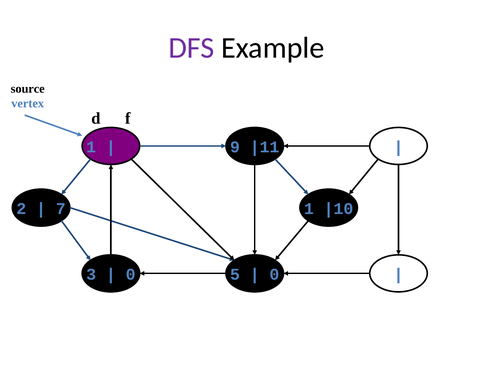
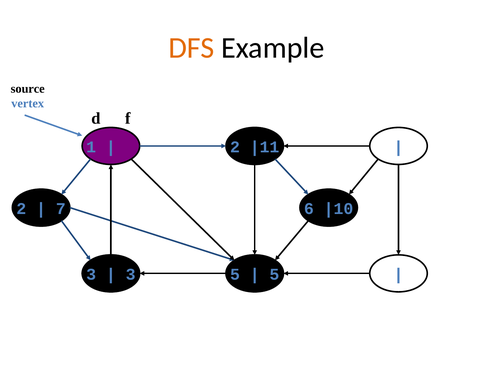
DFS colour: purple -> orange
9 at (235, 147): 9 -> 2
7 1: 1 -> 6
0 at (131, 274): 0 -> 3
0 at (274, 274): 0 -> 5
